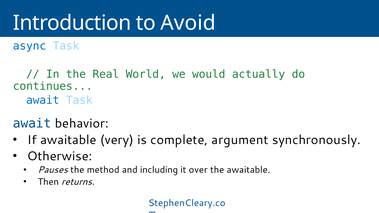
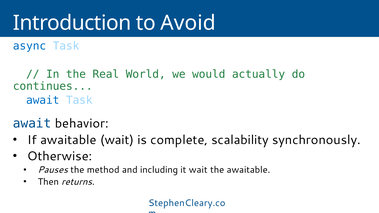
awaitable very: very -> wait
argument: argument -> scalability
it over: over -> wait
